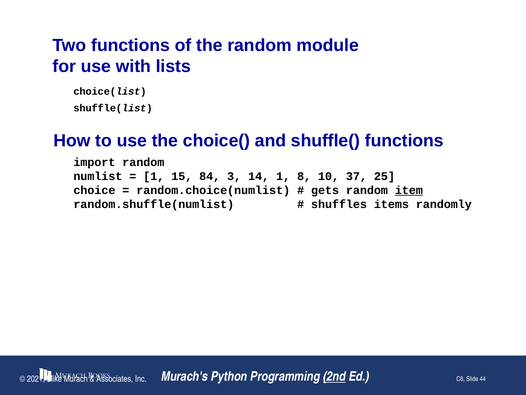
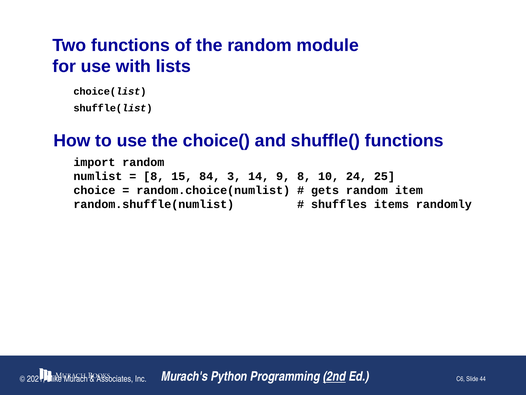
1 at (154, 176): 1 -> 8
14 1: 1 -> 9
37: 37 -> 24
item underline: present -> none
